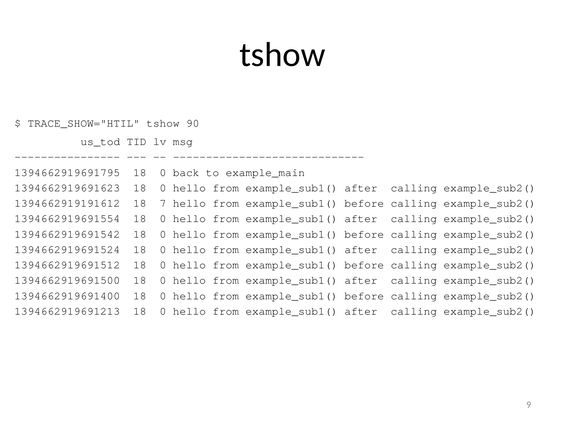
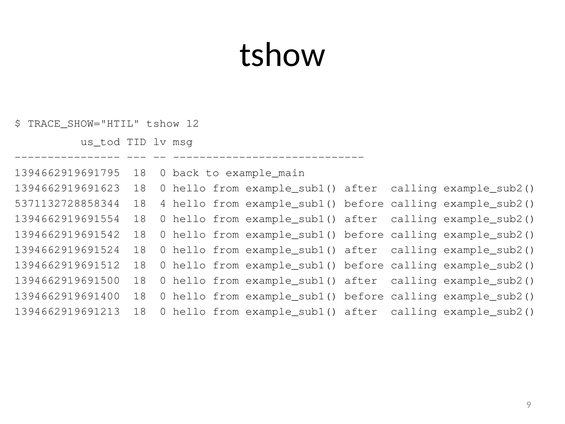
90: 90 -> 12
1394662919191612: 1394662919191612 -> 5371132728858344
7: 7 -> 4
